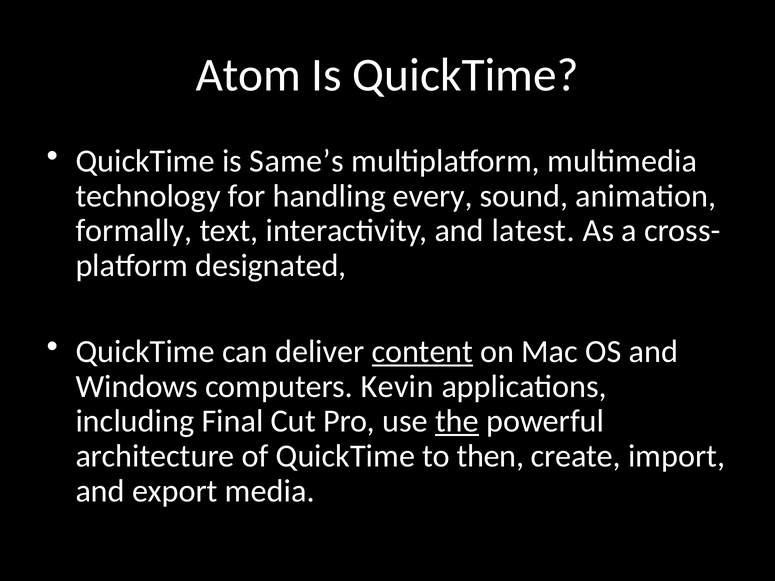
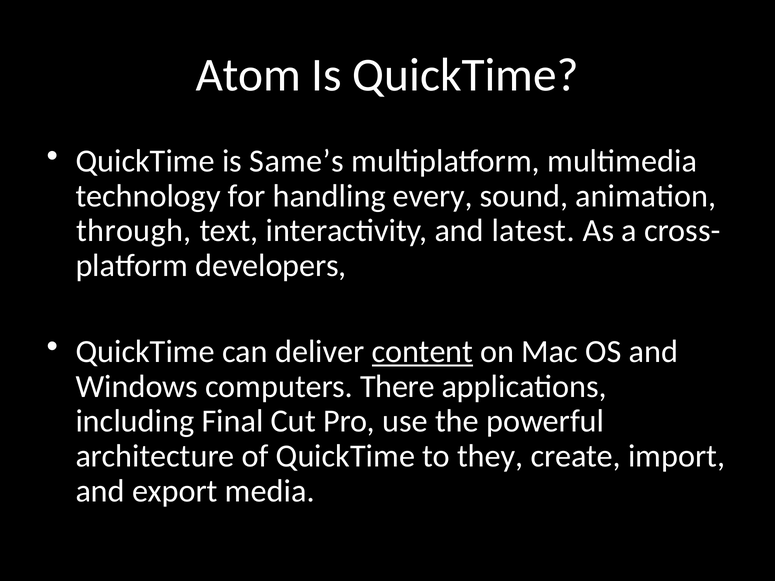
formally: formally -> through
designated: designated -> developers
Kevin: Kevin -> There
the underline: present -> none
then: then -> they
